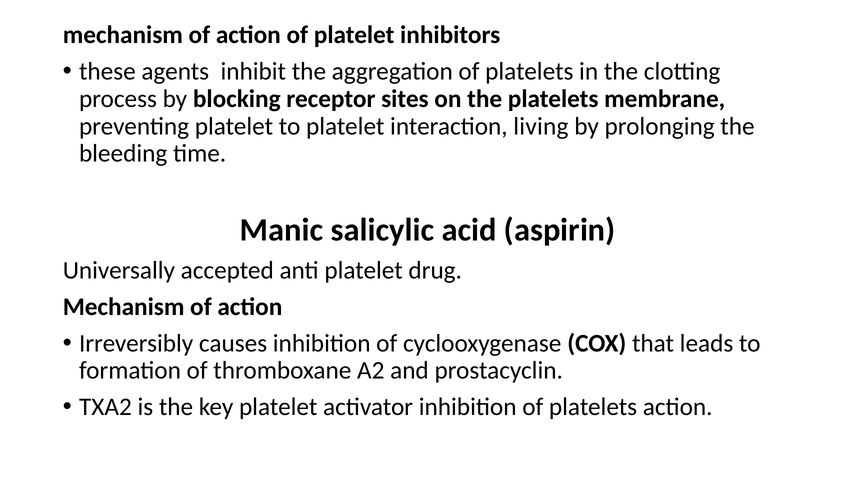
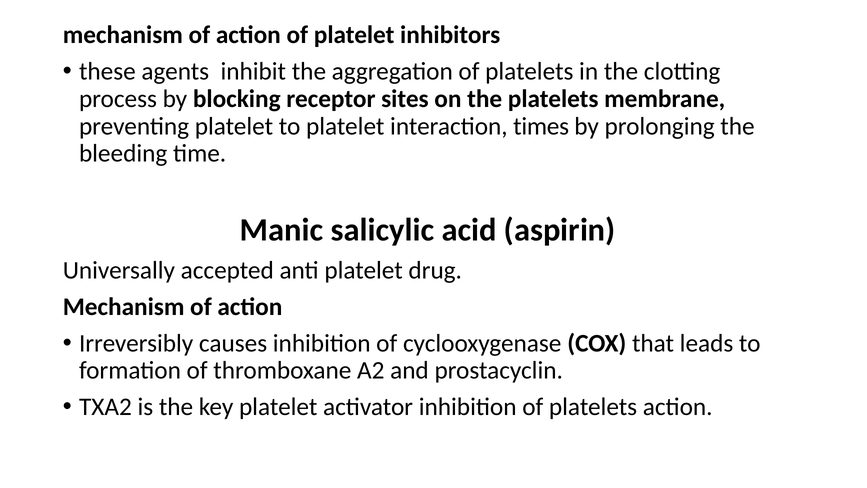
living: living -> times
